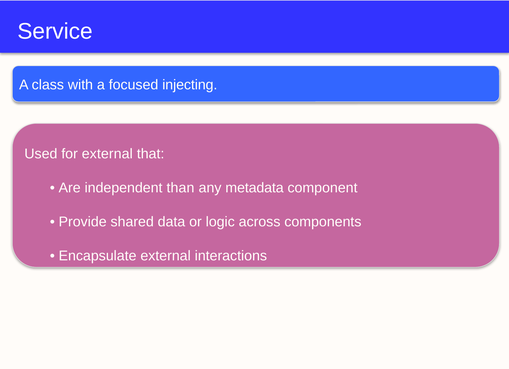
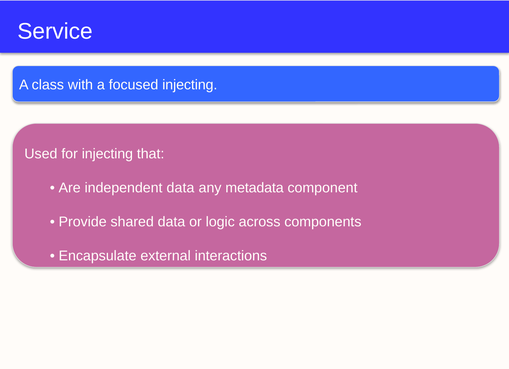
for external: external -> injecting
independent than: than -> data
